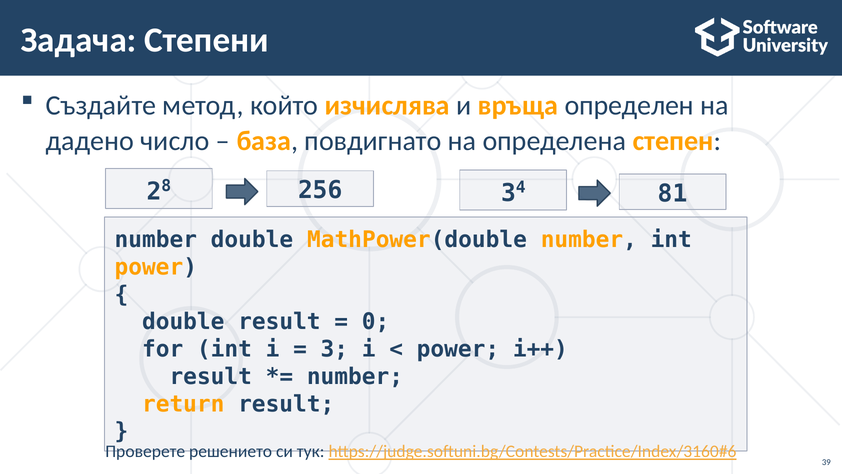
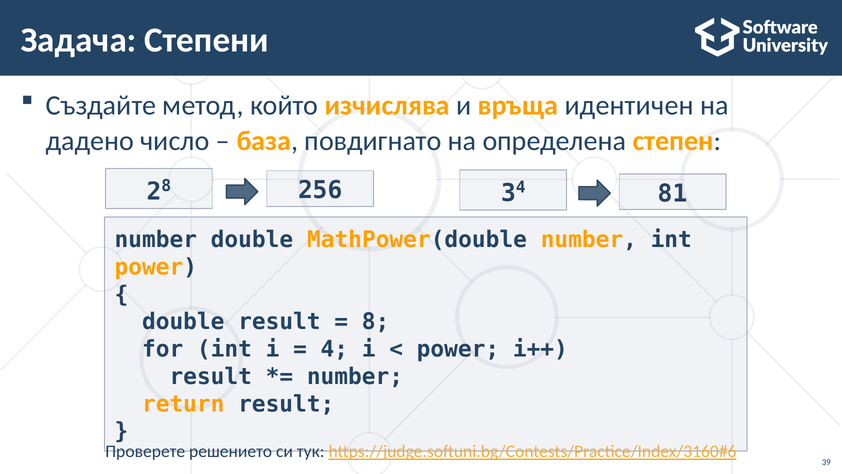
определен: определен -> идентичен
0 at (376, 322): 0 -> 8
3 at (334, 349): 3 -> 4
